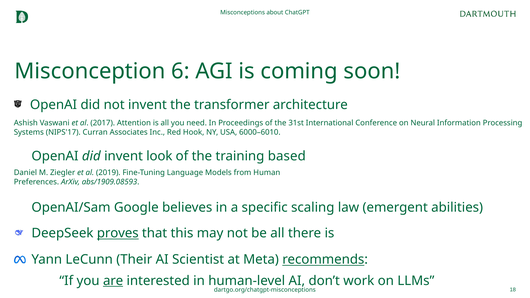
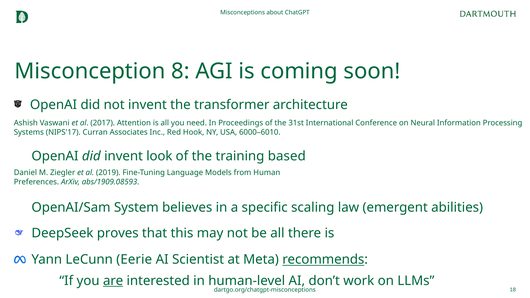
6: 6 -> 8
Google: Google -> System
proves underline: present -> none
Their: Their -> Eerie
